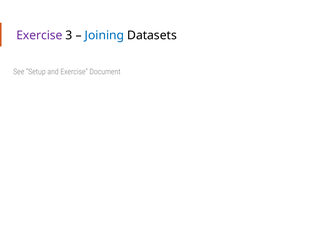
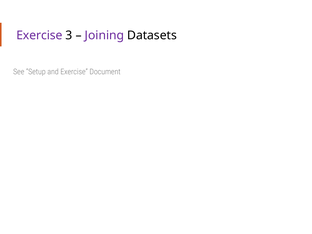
Joining colour: blue -> purple
